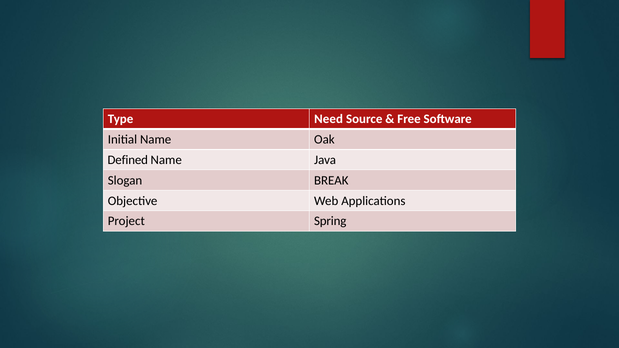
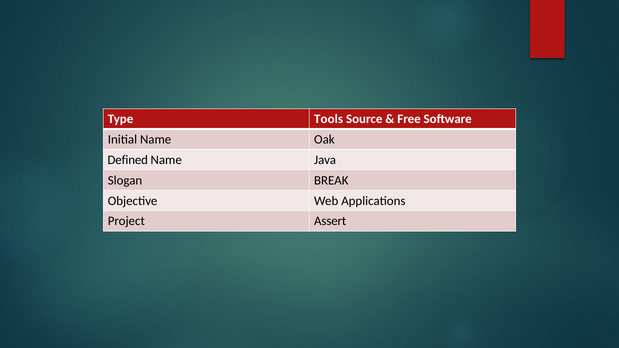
Need: Need -> Tools
Spring: Spring -> Assert
